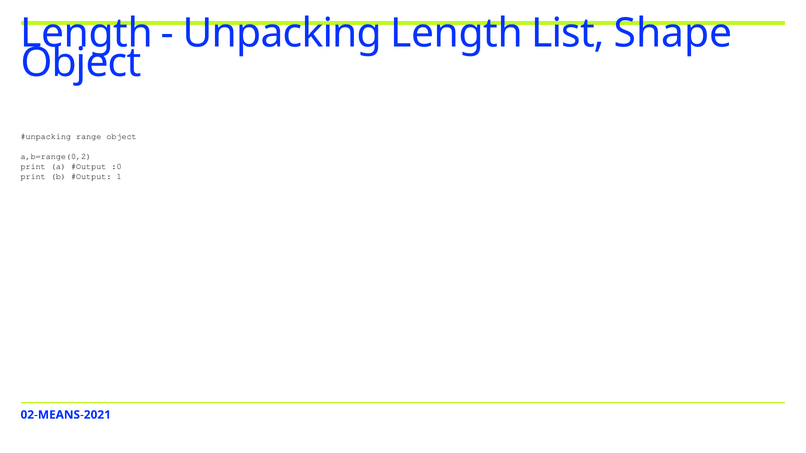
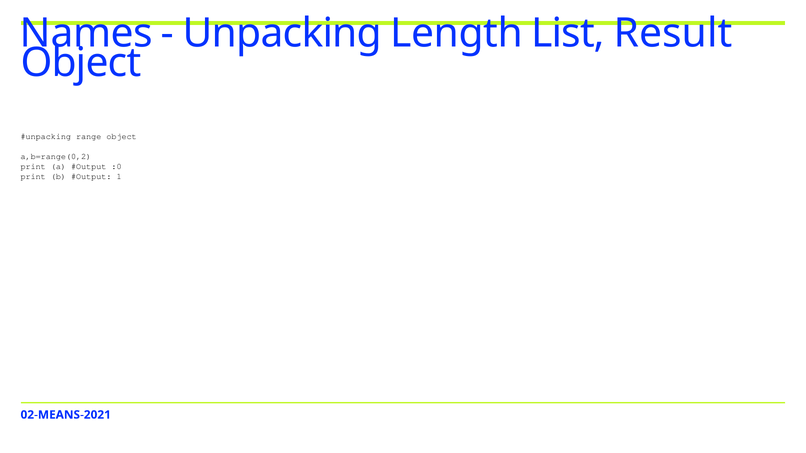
Length at (86, 33): Length -> Names
Shape: Shape -> Result
